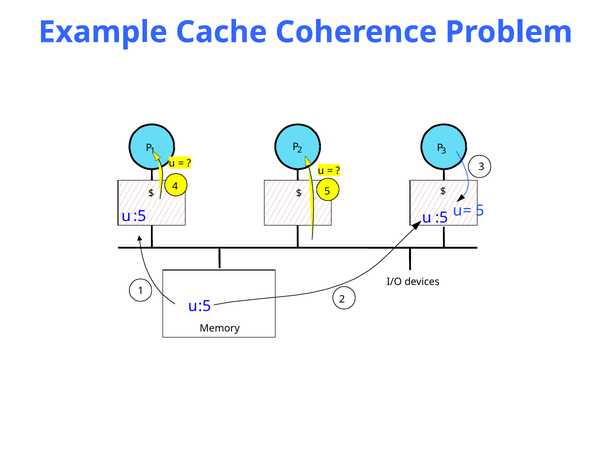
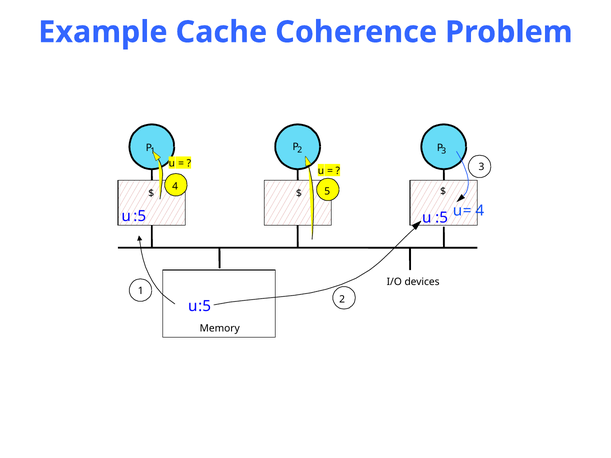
5 at (480, 211): 5 -> 4
